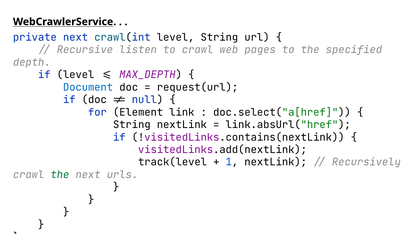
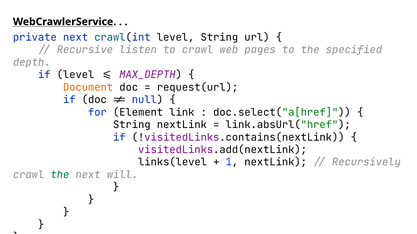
Document colour: blue -> orange
track(level: track(level -> links(level
urls: urls -> will
